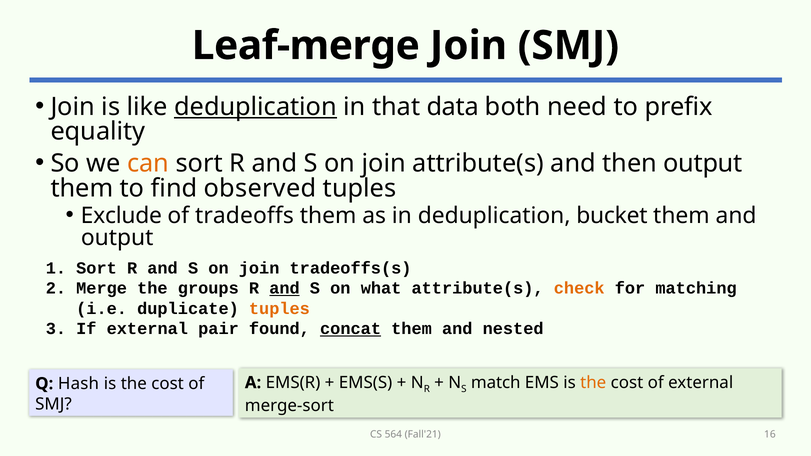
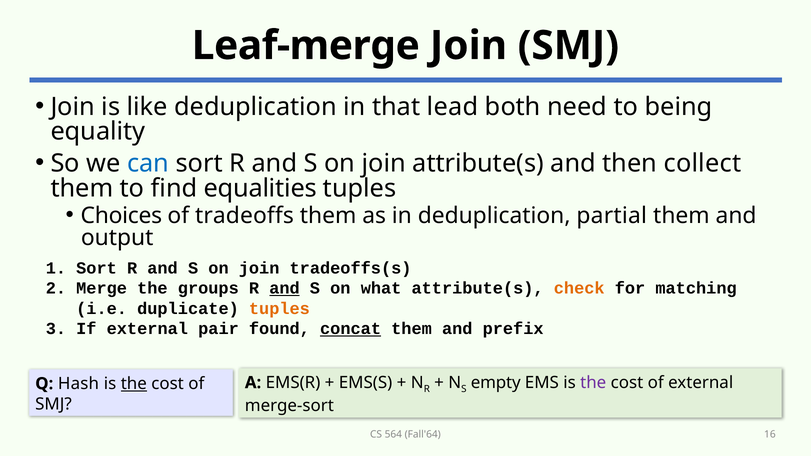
deduplication at (256, 107) underline: present -> none
data: data -> lead
prefix: prefix -> being
can colour: orange -> blue
then output: output -> collect
observed: observed -> equalities
Exclude: Exclude -> Choices
bucket: bucket -> partial
nested: nested -> prefix
match: match -> empty
the at (593, 383) colour: orange -> purple
the at (134, 384) underline: none -> present
Fall'21: Fall'21 -> Fall'64
